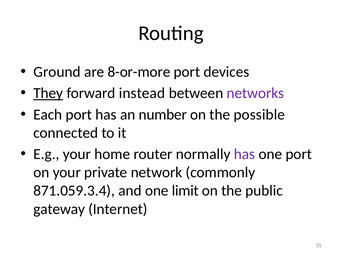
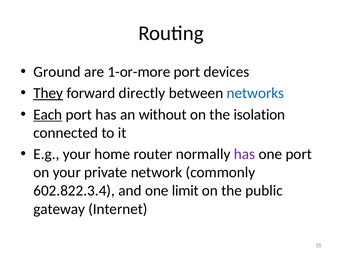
8-or-more: 8-or-more -> 1-or-more
instead: instead -> directly
networks colour: purple -> blue
Each underline: none -> present
number: number -> without
possible: possible -> isolation
871.059.3.4: 871.059.3.4 -> 602.822.3.4
